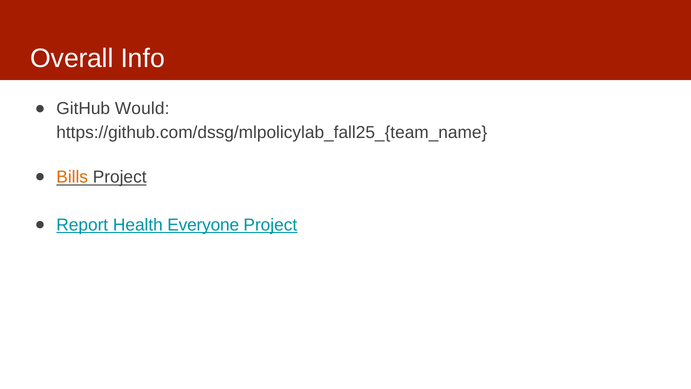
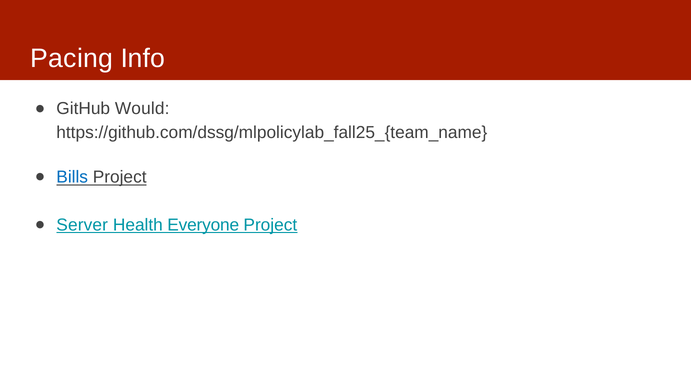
Overall: Overall -> Pacing
Bills colour: orange -> blue
Report: Report -> Server
